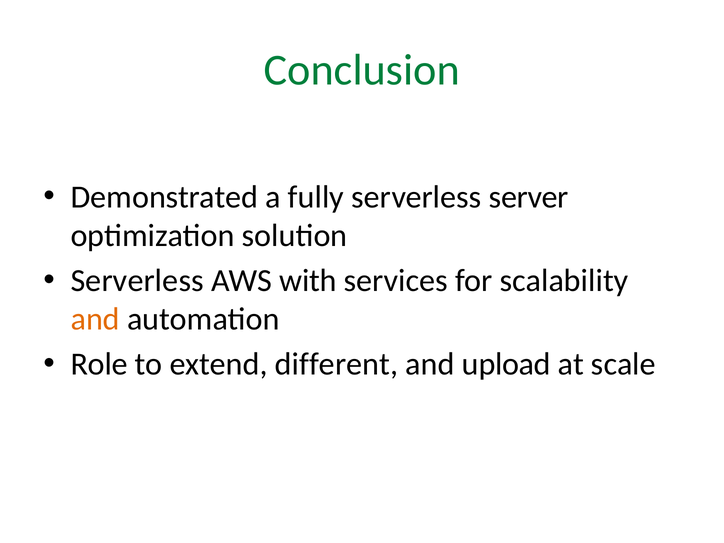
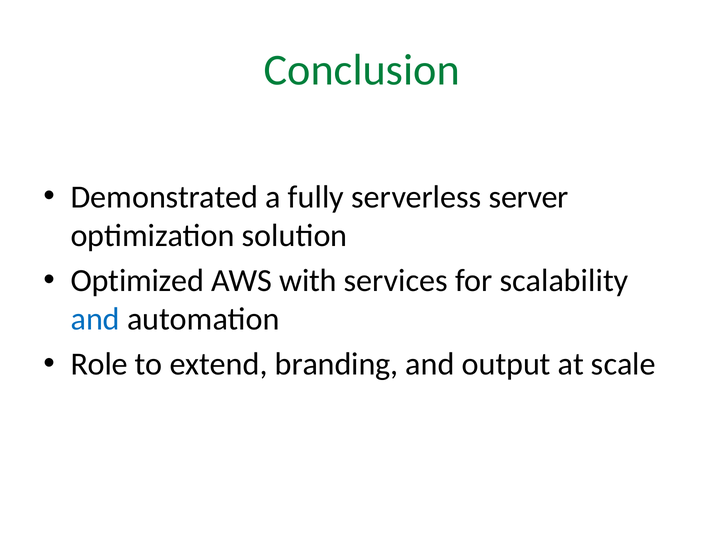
Serverless at (137, 281): Serverless -> Optimized
and at (95, 319) colour: orange -> blue
different: different -> branding
upload: upload -> output
